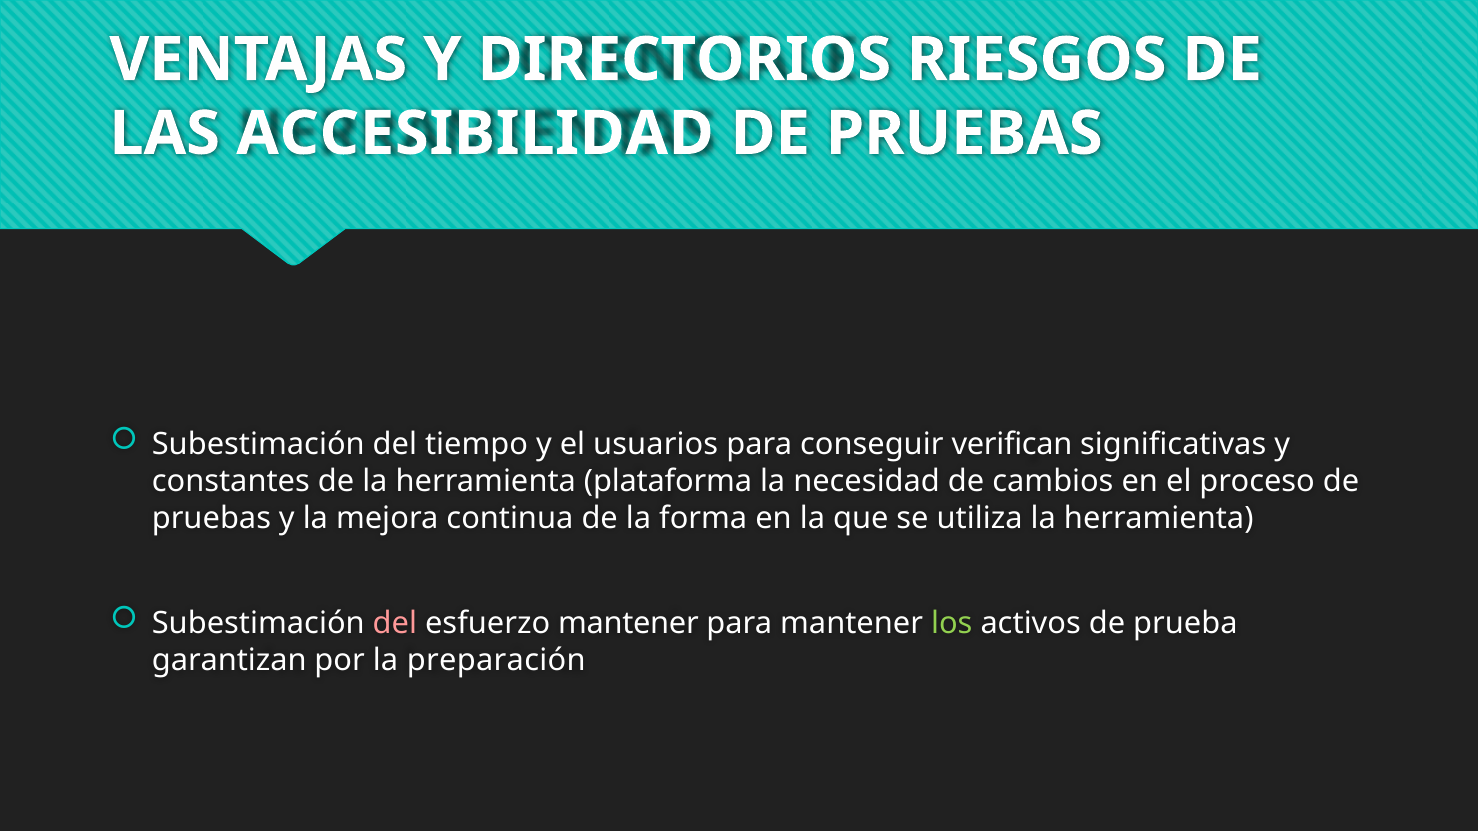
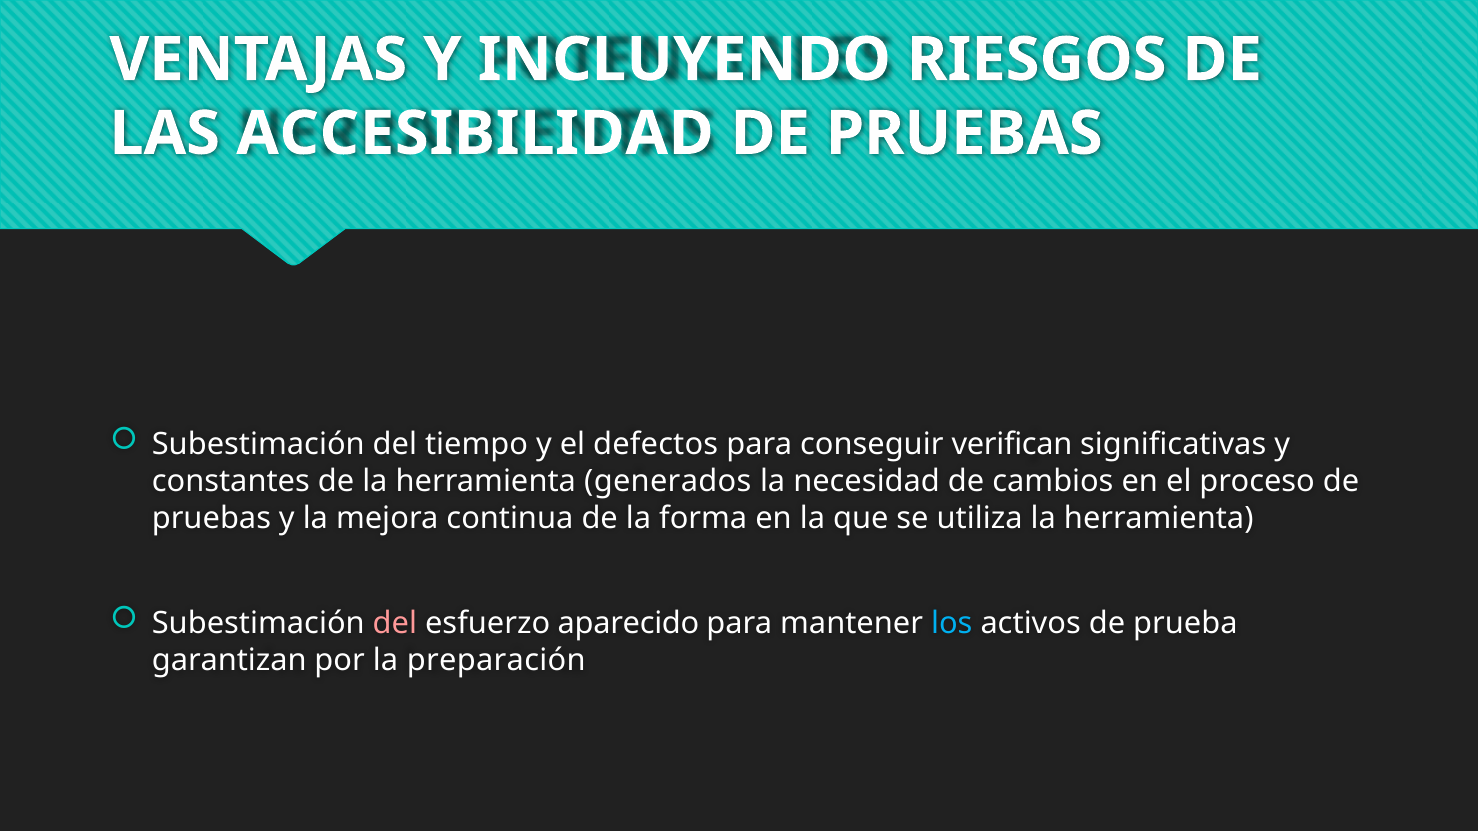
DIRECTORIOS: DIRECTORIOS -> INCLUYENDO
usuarios: usuarios -> defectos
plataforma: plataforma -> generados
esfuerzo mantener: mantener -> aparecido
los colour: light green -> light blue
